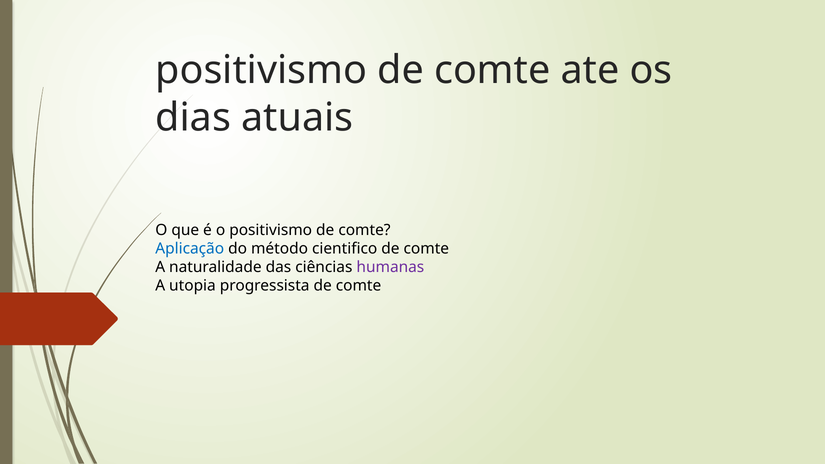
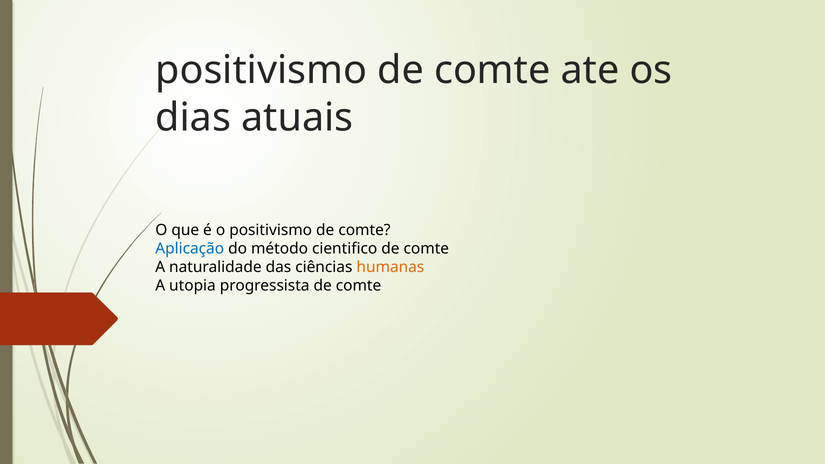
humanas colour: purple -> orange
